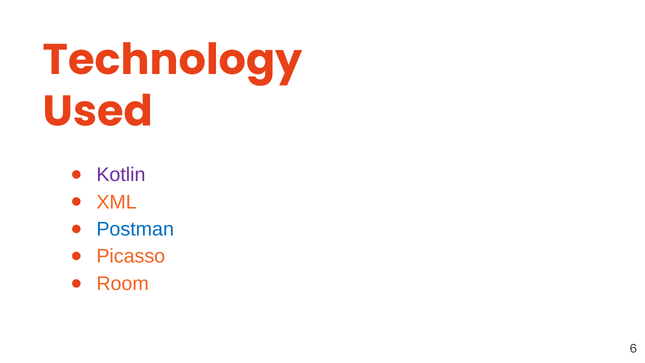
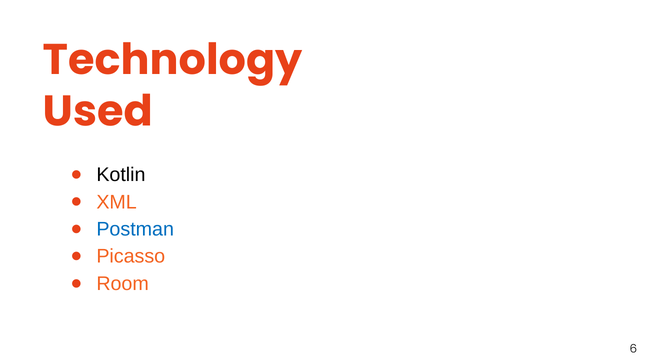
Kotlin colour: purple -> black
